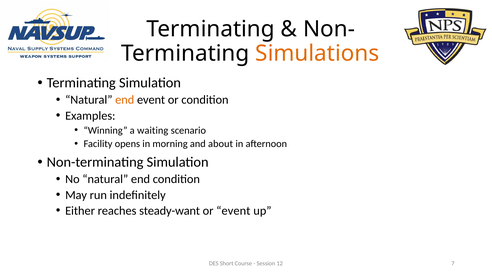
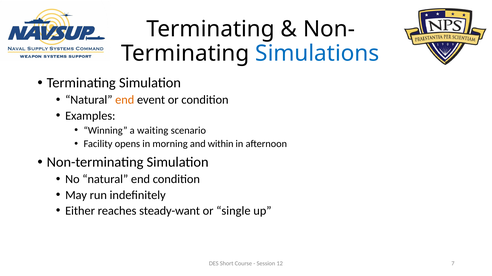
Simulations colour: orange -> blue
about: about -> within
or event: event -> single
